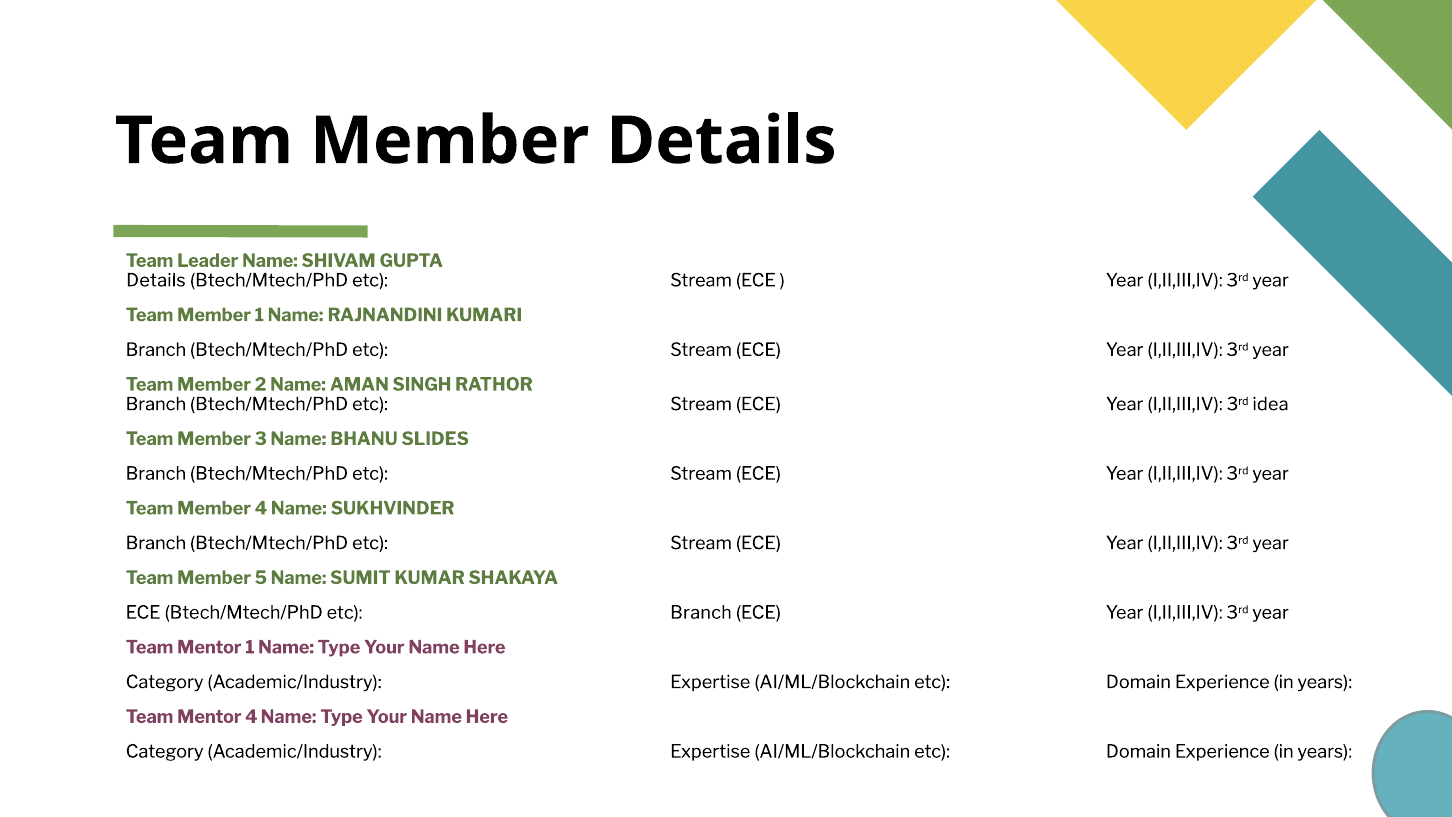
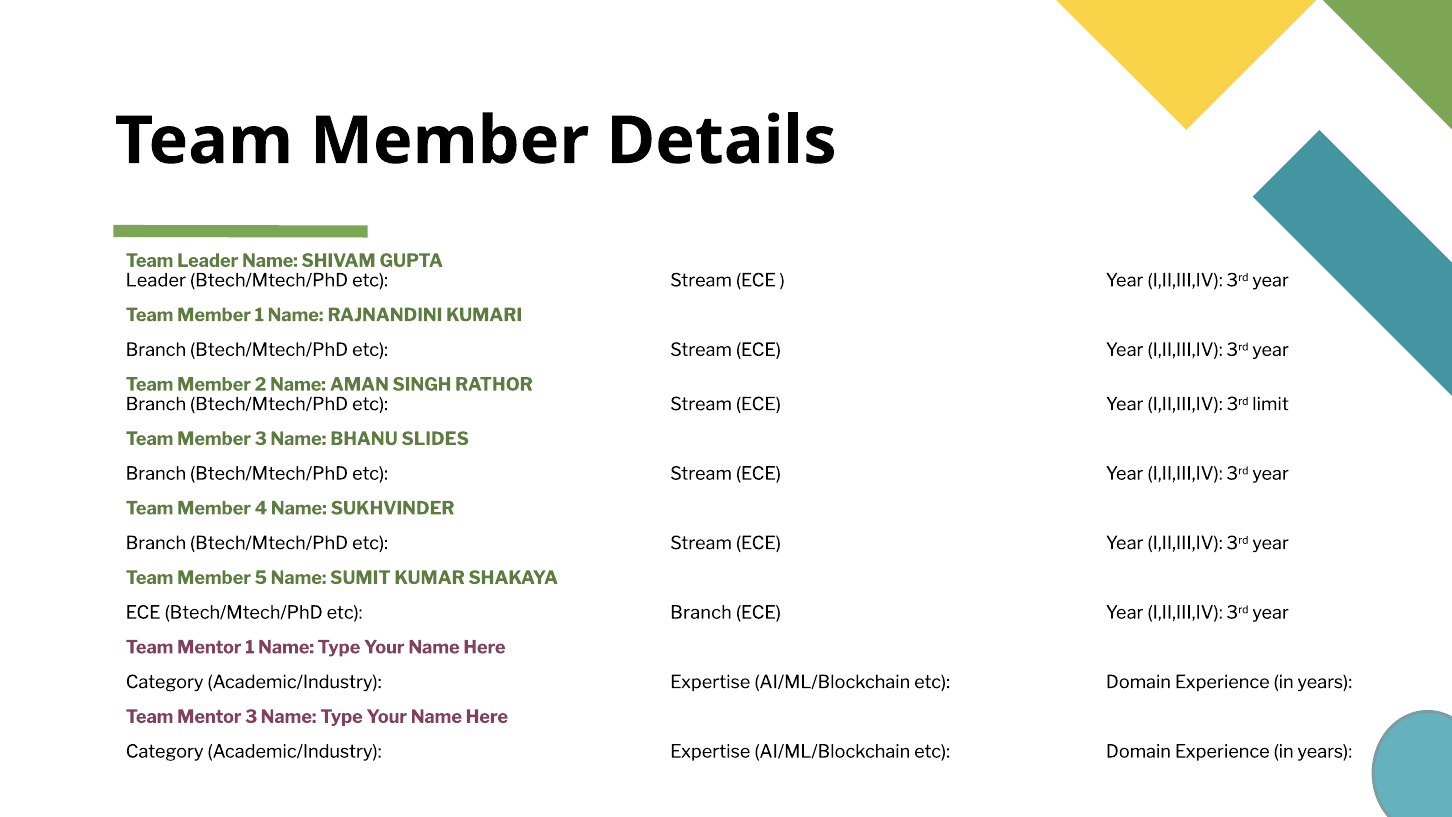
Details at (156, 280): Details -> Leader
idea: idea -> limit
Mentor 4: 4 -> 3
